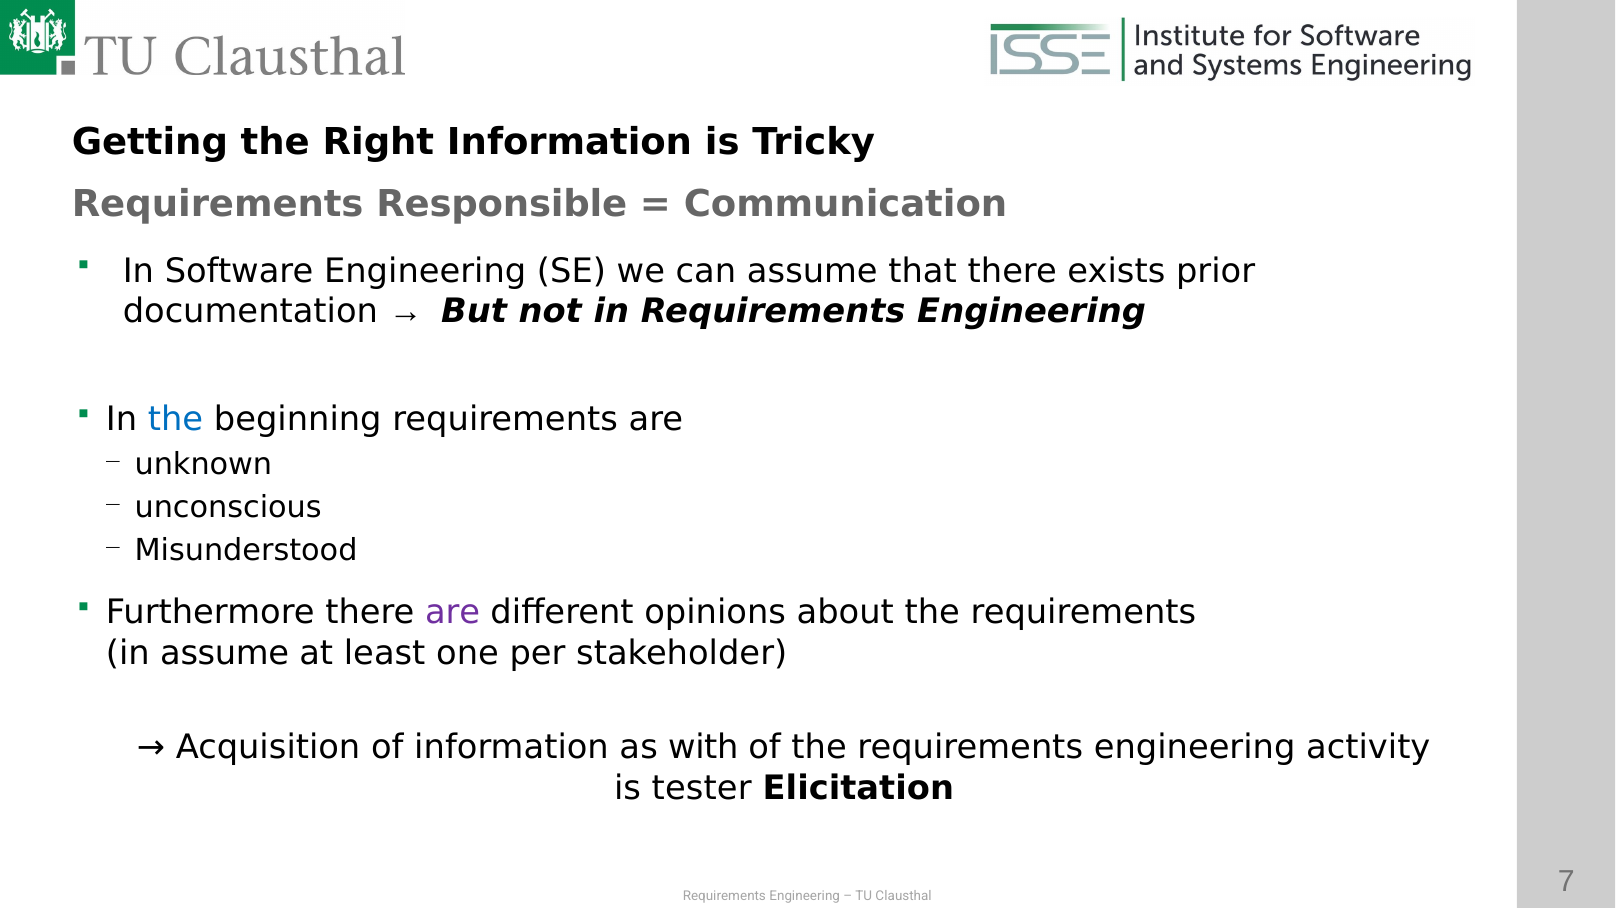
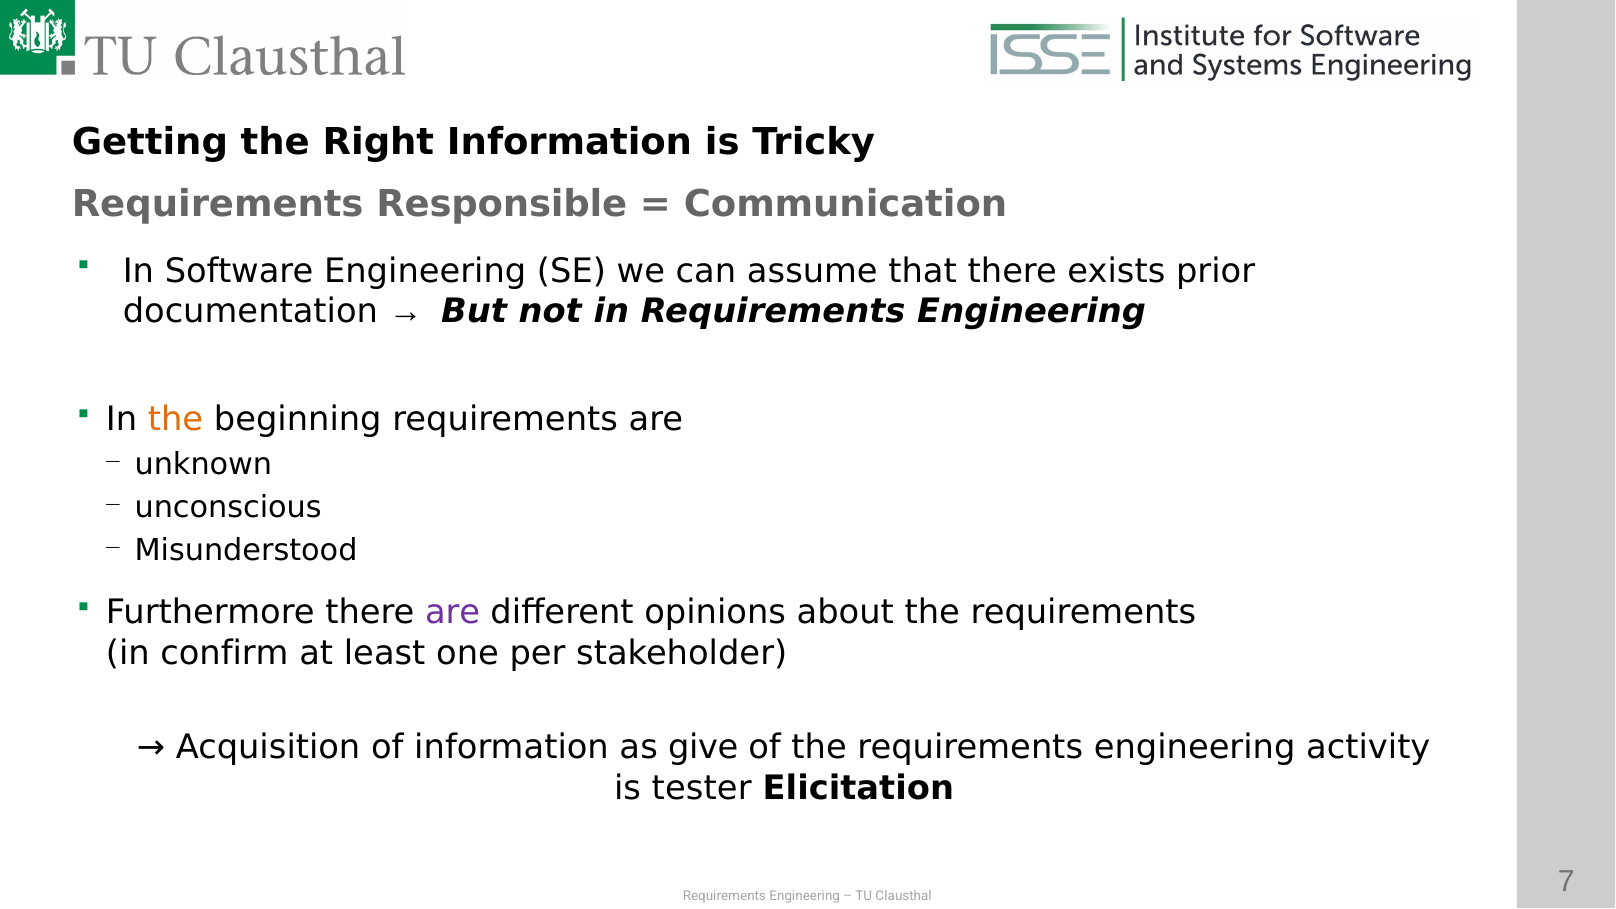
the at (176, 419) colour: blue -> orange
in assume: assume -> confirm
with: with -> give
